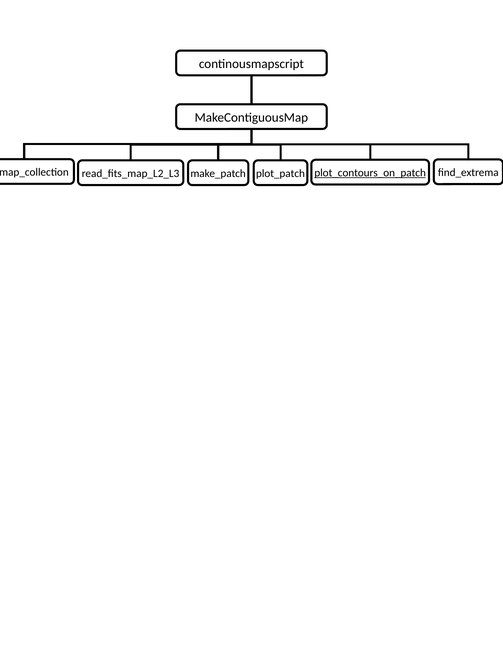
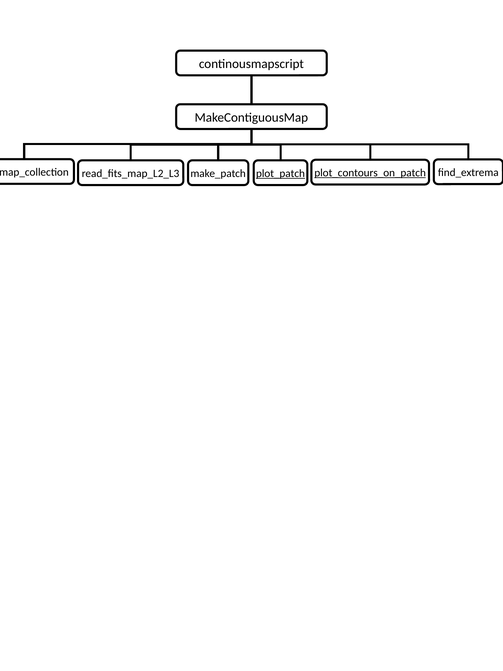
plot_patch underline: none -> present
